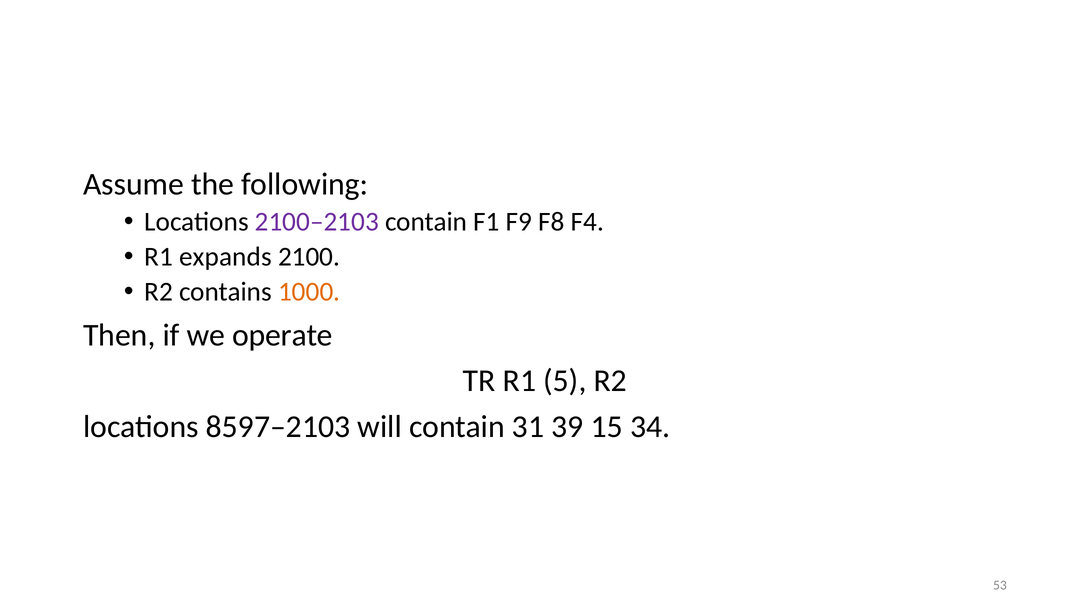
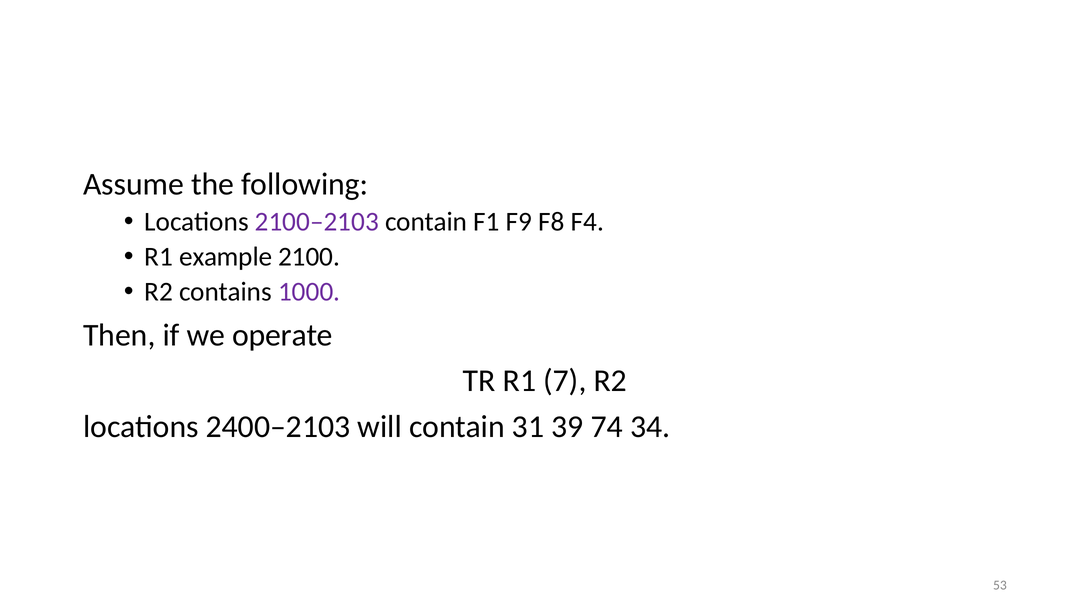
expands: expands -> example
1000 colour: orange -> purple
5: 5 -> 7
8597–2103: 8597–2103 -> 2400–2103
15: 15 -> 74
